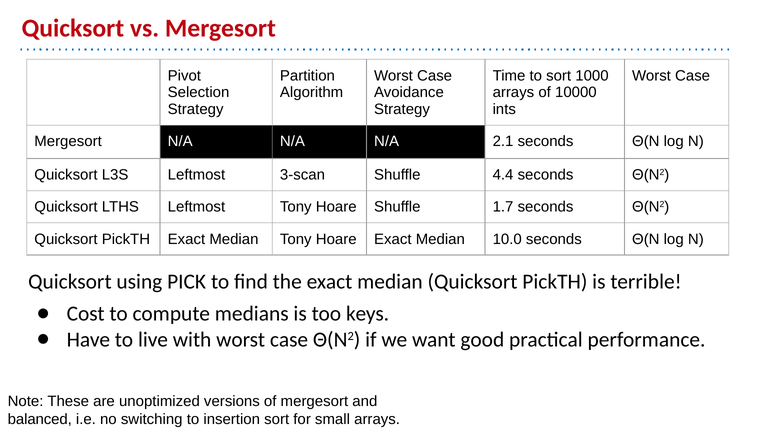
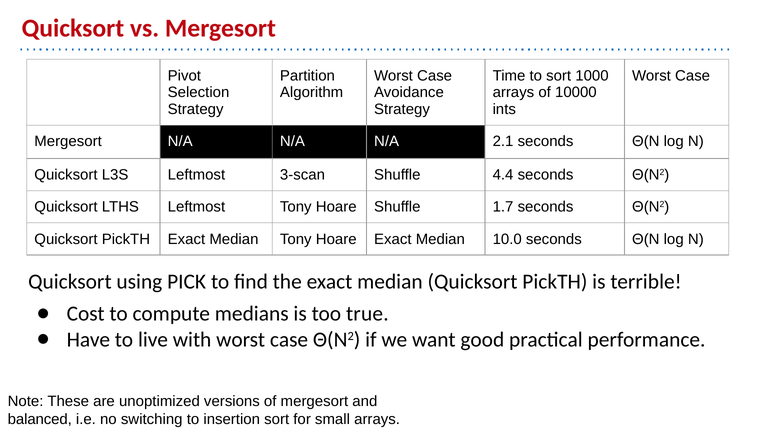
keys: keys -> true
